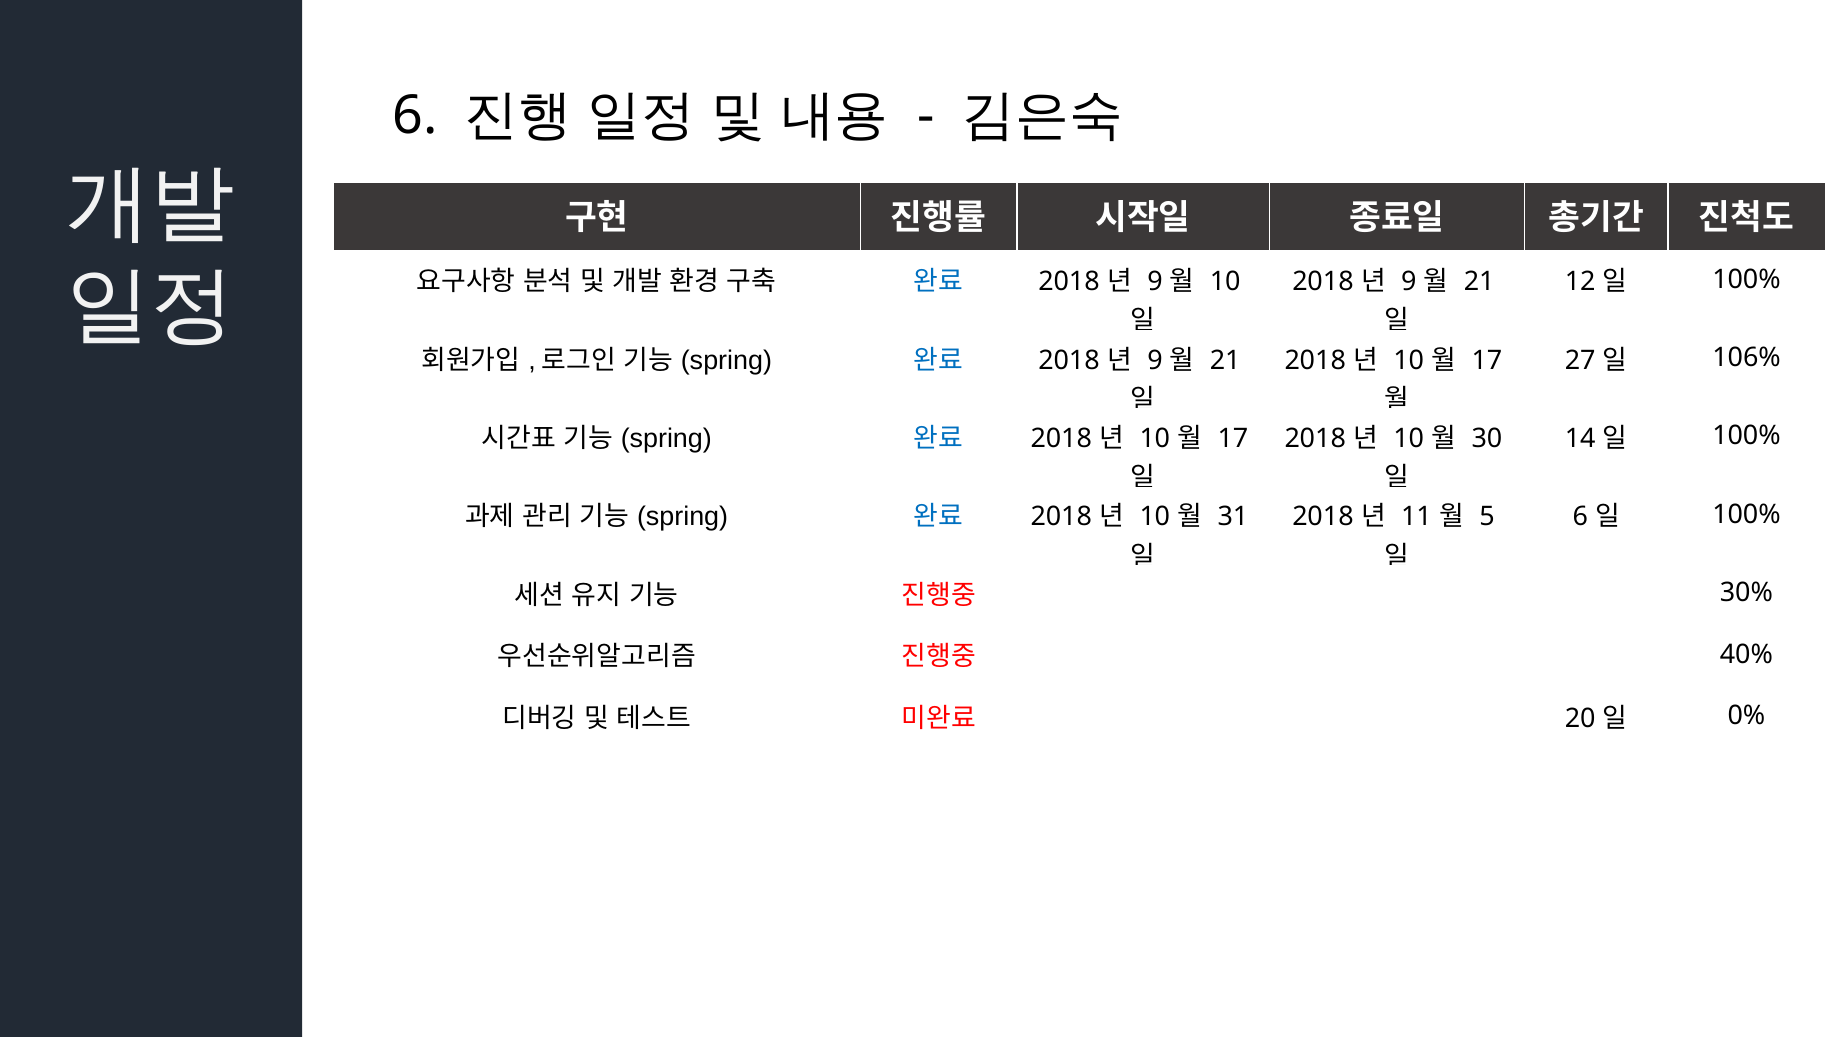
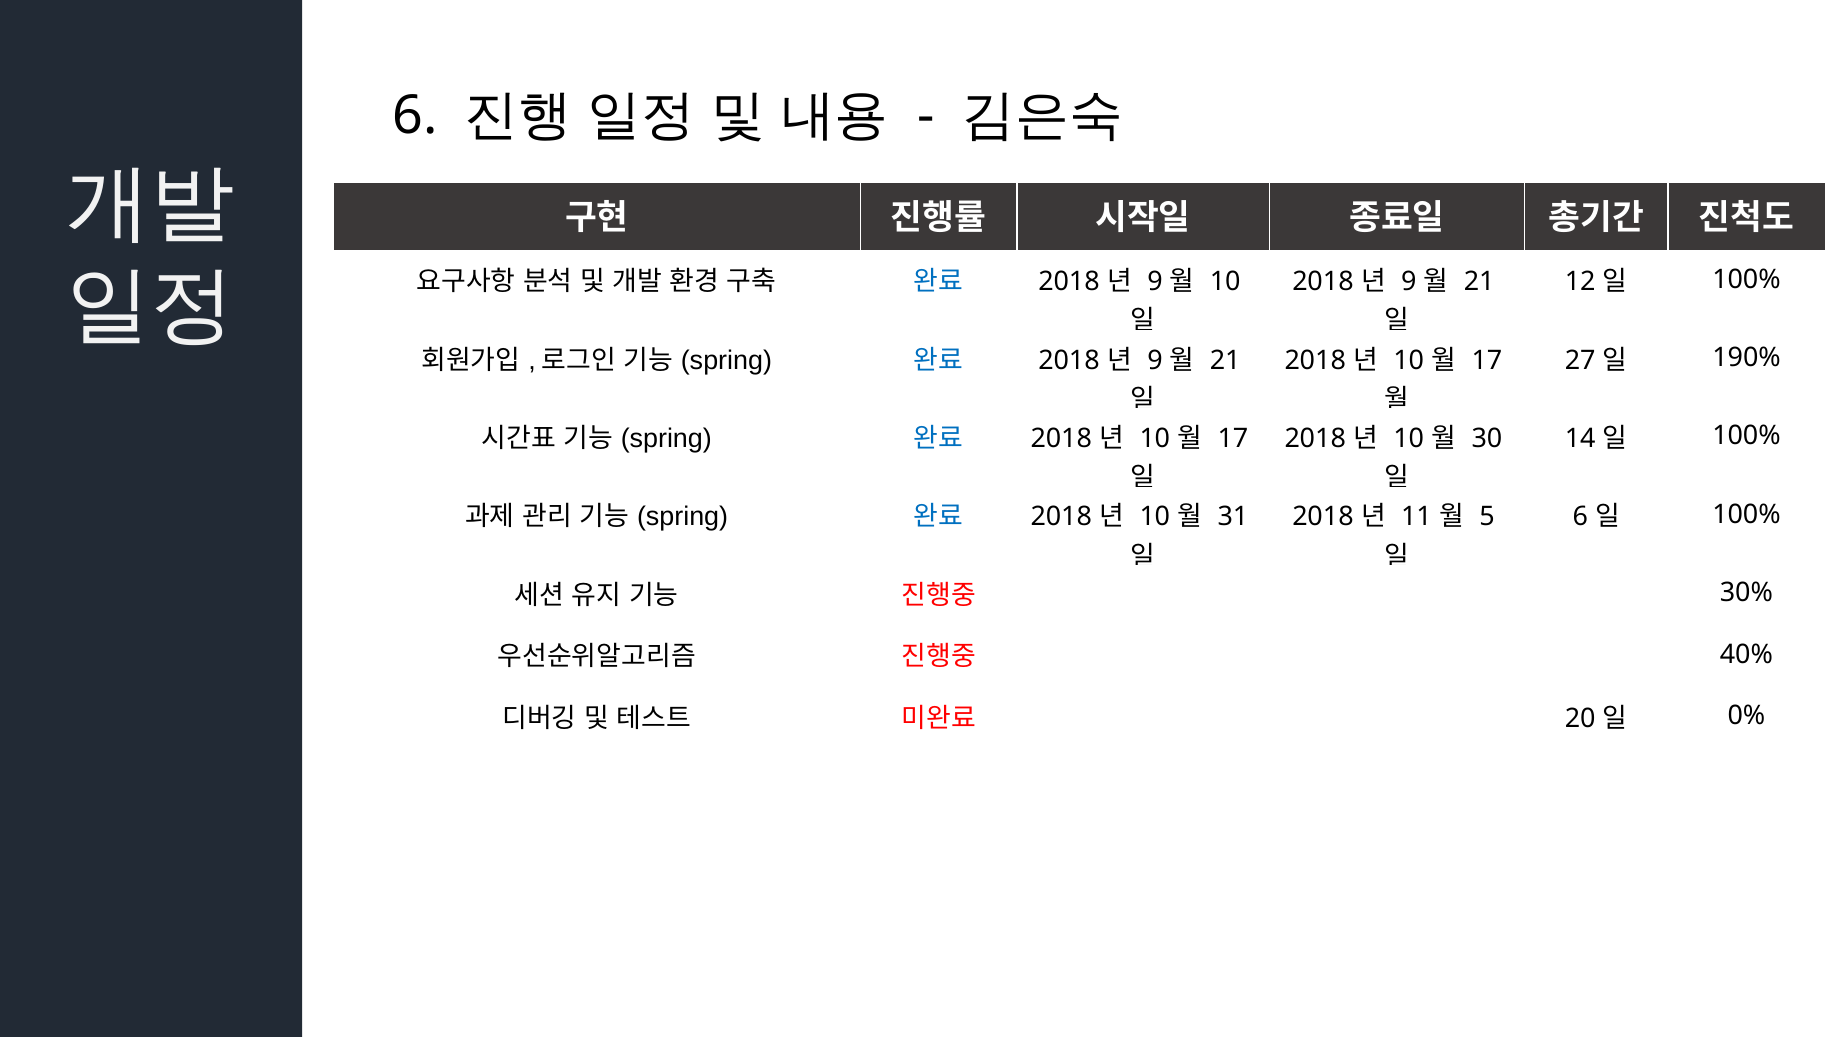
106%: 106% -> 190%
